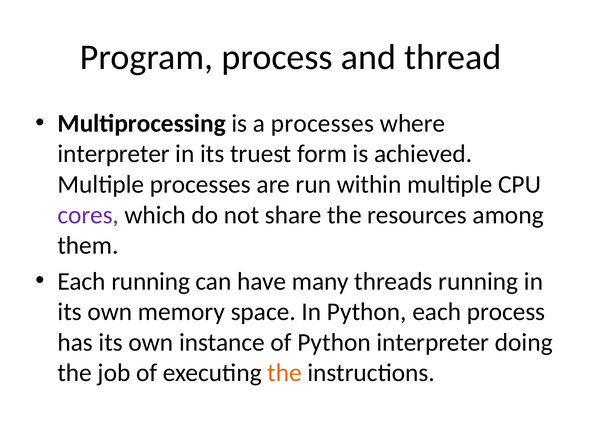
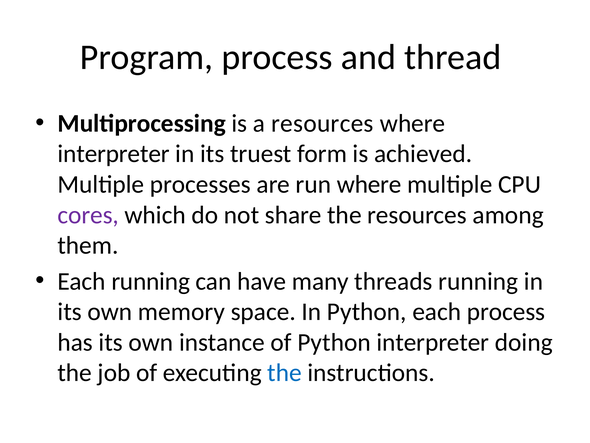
a processes: processes -> resources
run within: within -> where
the at (285, 372) colour: orange -> blue
